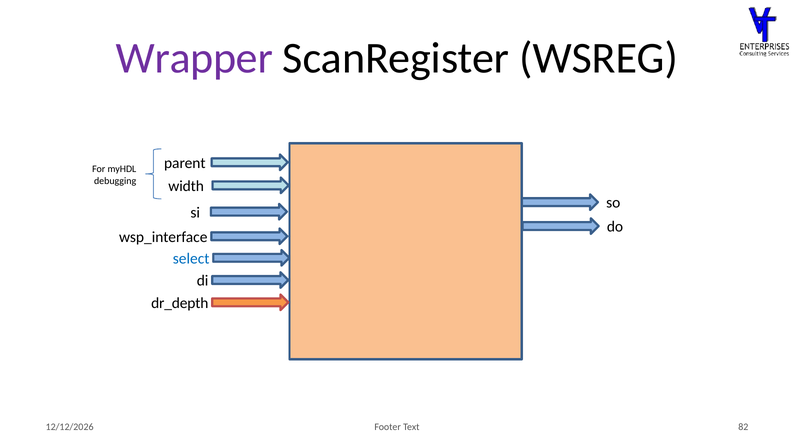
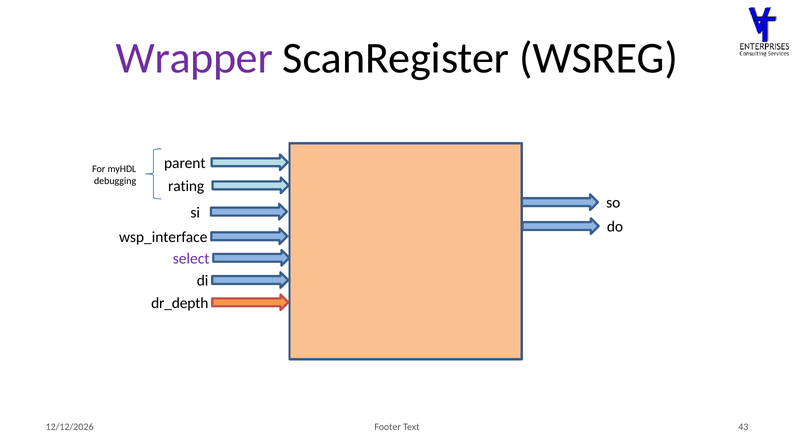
width: width -> rating
select colour: blue -> purple
82: 82 -> 43
